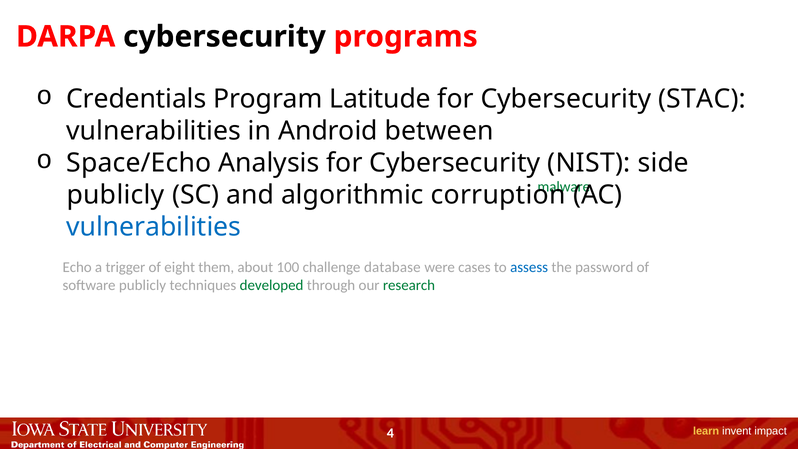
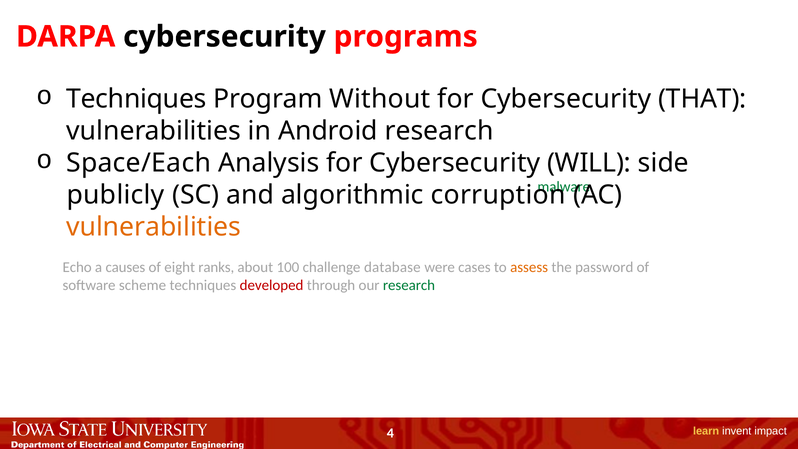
Credentials at (136, 99): Credentials -> Techniques
Latitude: Latitude -> Without
STAC: STAC -> THAT
Android between: between -> research
Space/Echo: Space/Echo -> Space/Each
NIST: NIST -> WILL
vulnerabilities at (154, 227) colour: blue -> orange
a trigger: trigger -> causes
them: them -> ranks
assess at (529, 267) colour: blue -> orange
software publicly: publicly -> scheme
developed colour: green -> red
